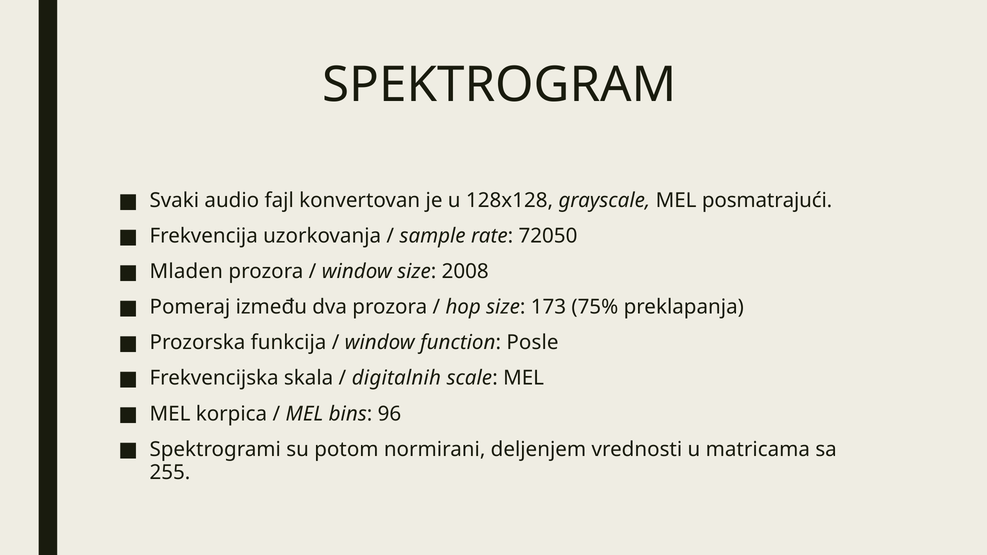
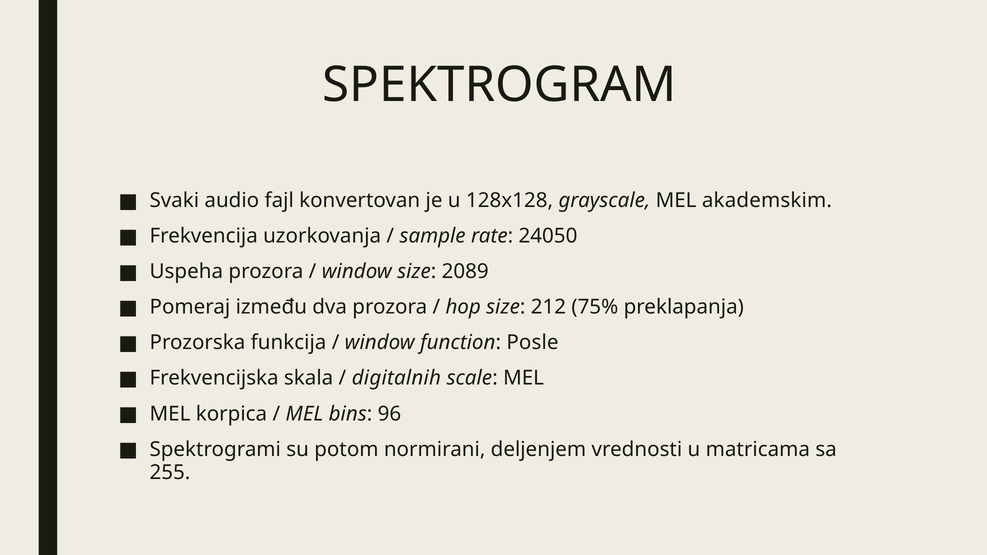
posmatrajući: posmatrajući -> akademskim
72050: 72050 -> 24050
Mladen: Mladen -> Uspeha
2008: 2008 -> 2089
173: 173 -> 212
